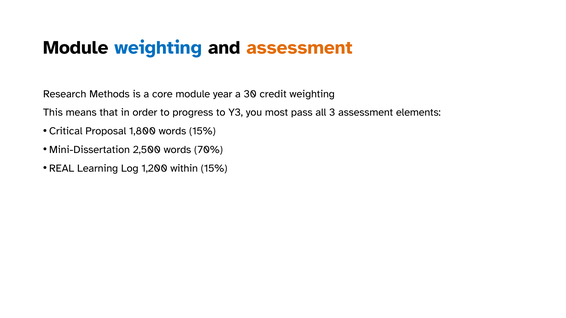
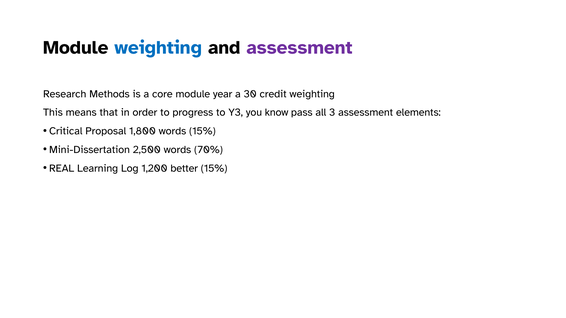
assessment at (300, 48) colour: orange -> purple
most: most -> know
within: within -> better
